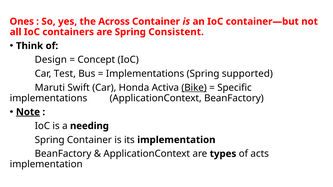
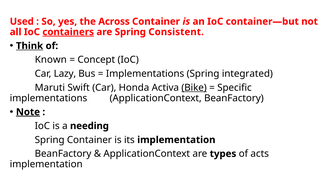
Ones: Ones -> Used
containers underline: none -> present
Think underline: none -> present
Design: Design -> Known
Test: Test -> Lazy
supported: supported -> integrated
